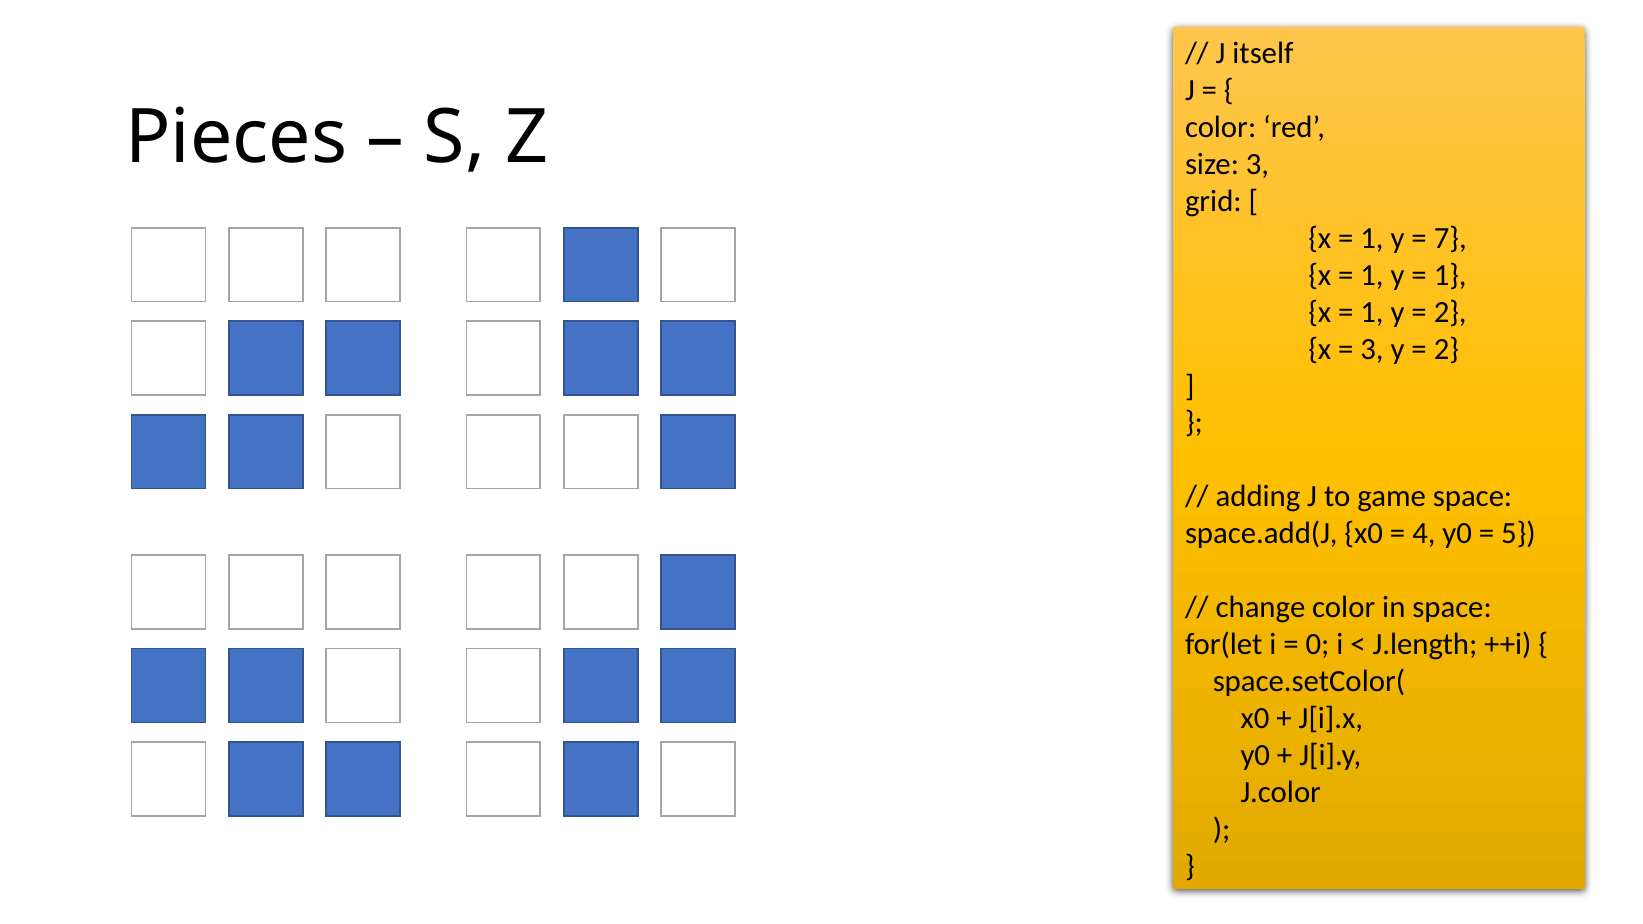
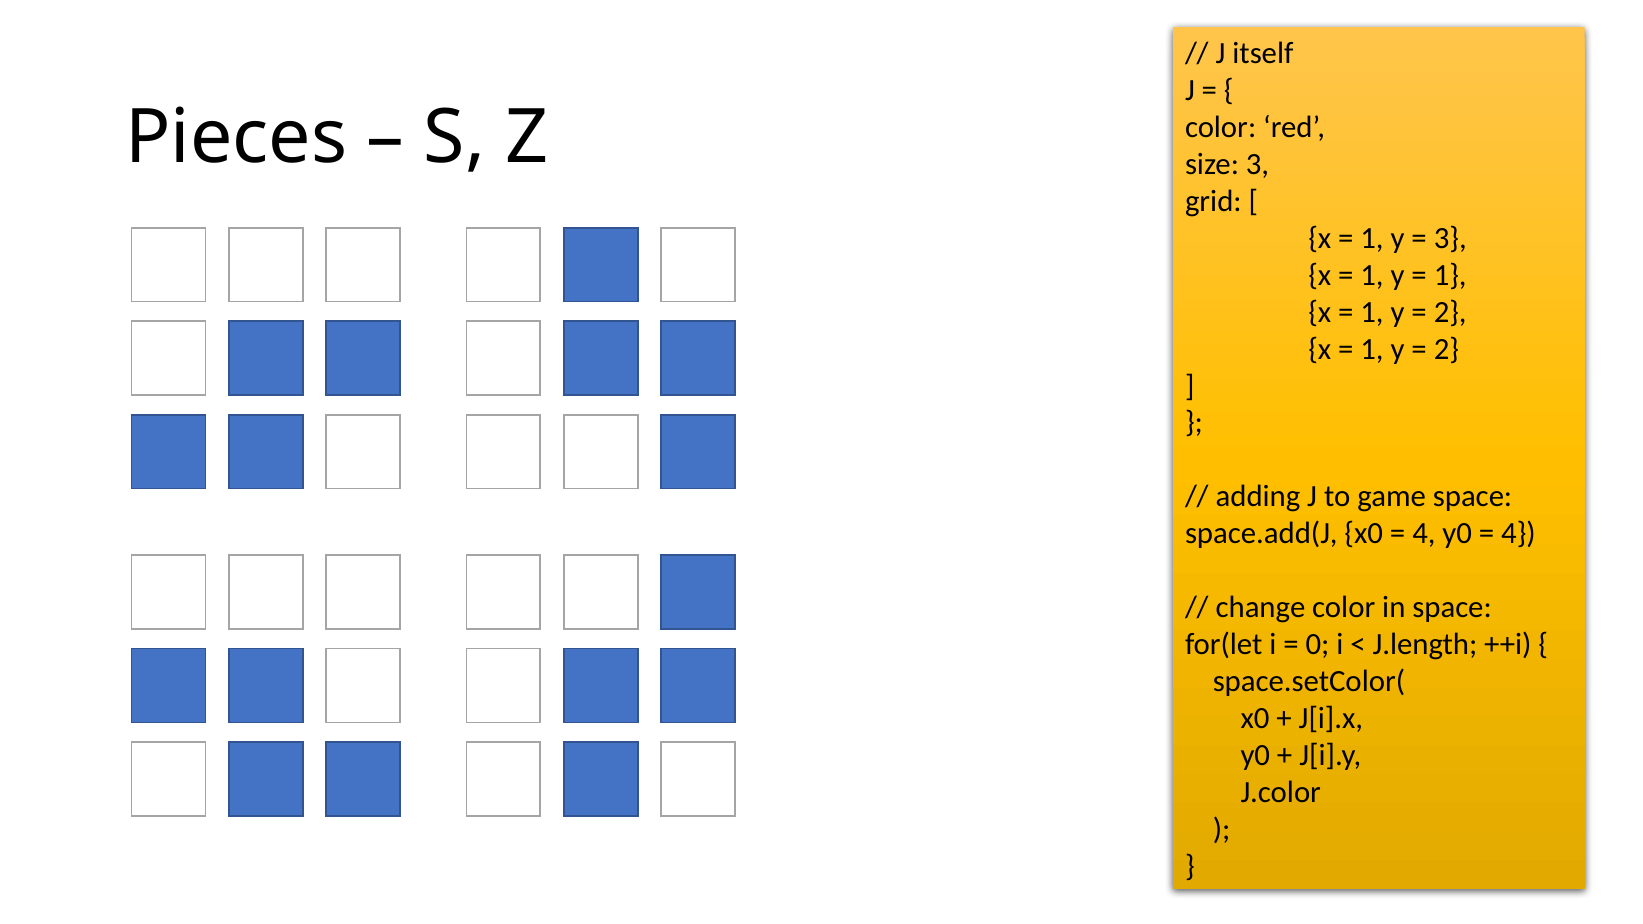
7 at (1450, 238): 7 -> 3
3 at (1372, 349): 3 -> 1
5 at (1518, 534): 5 -> 4
